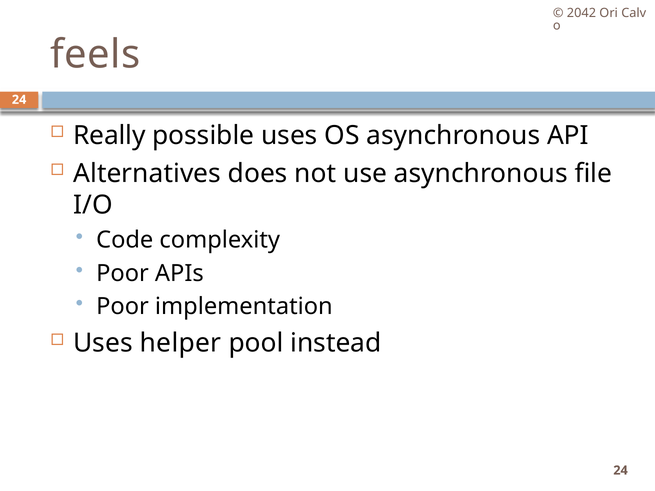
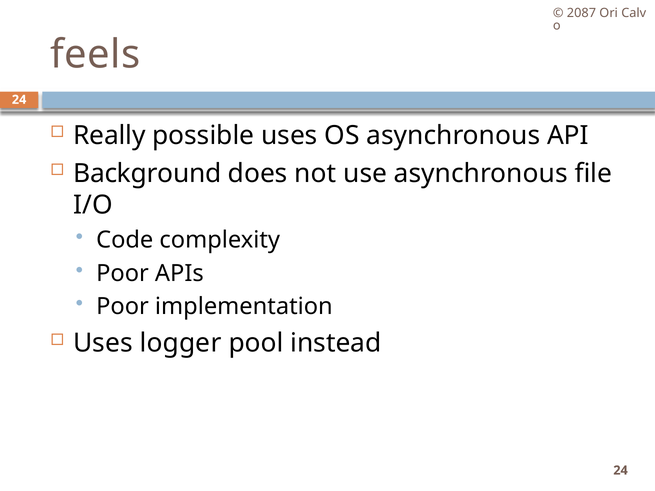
2042: 2042 -> 2087
Alternatives: Alternatives -> Background
helper: helper -> logger
